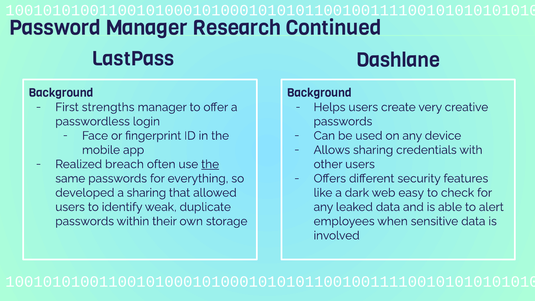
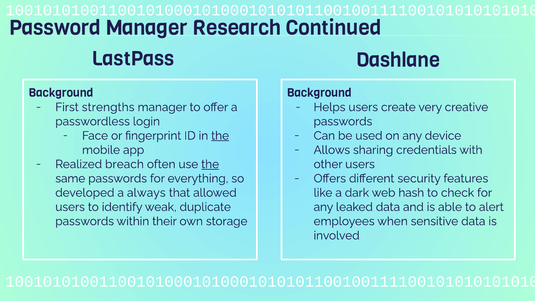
the at (220, 136) underline: none -> present
a sharing: sharing -> always
easy: easy -> hash
